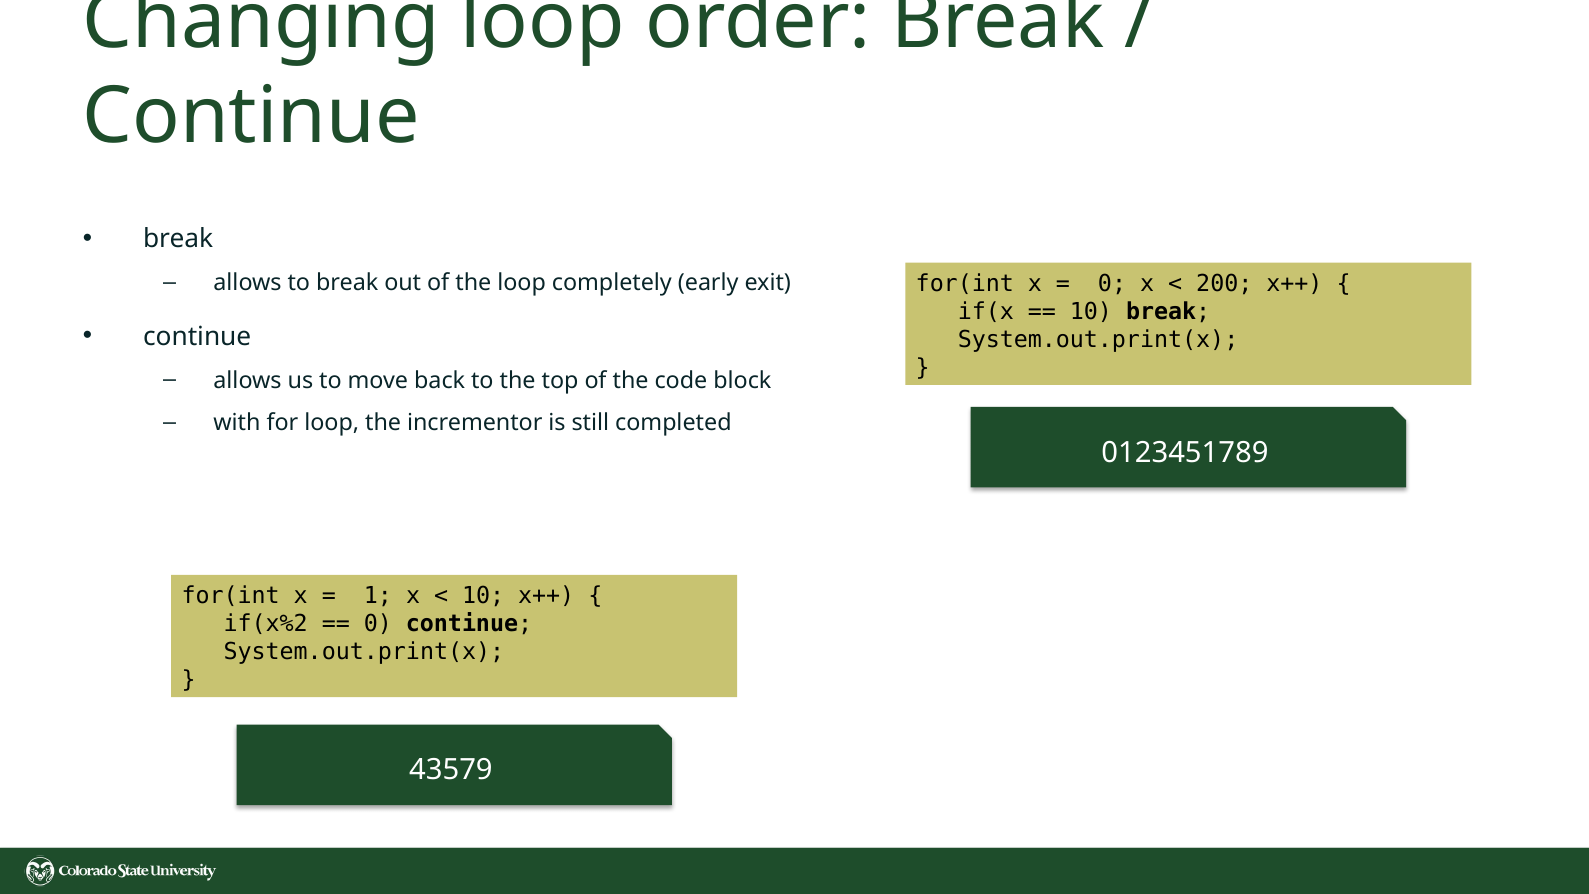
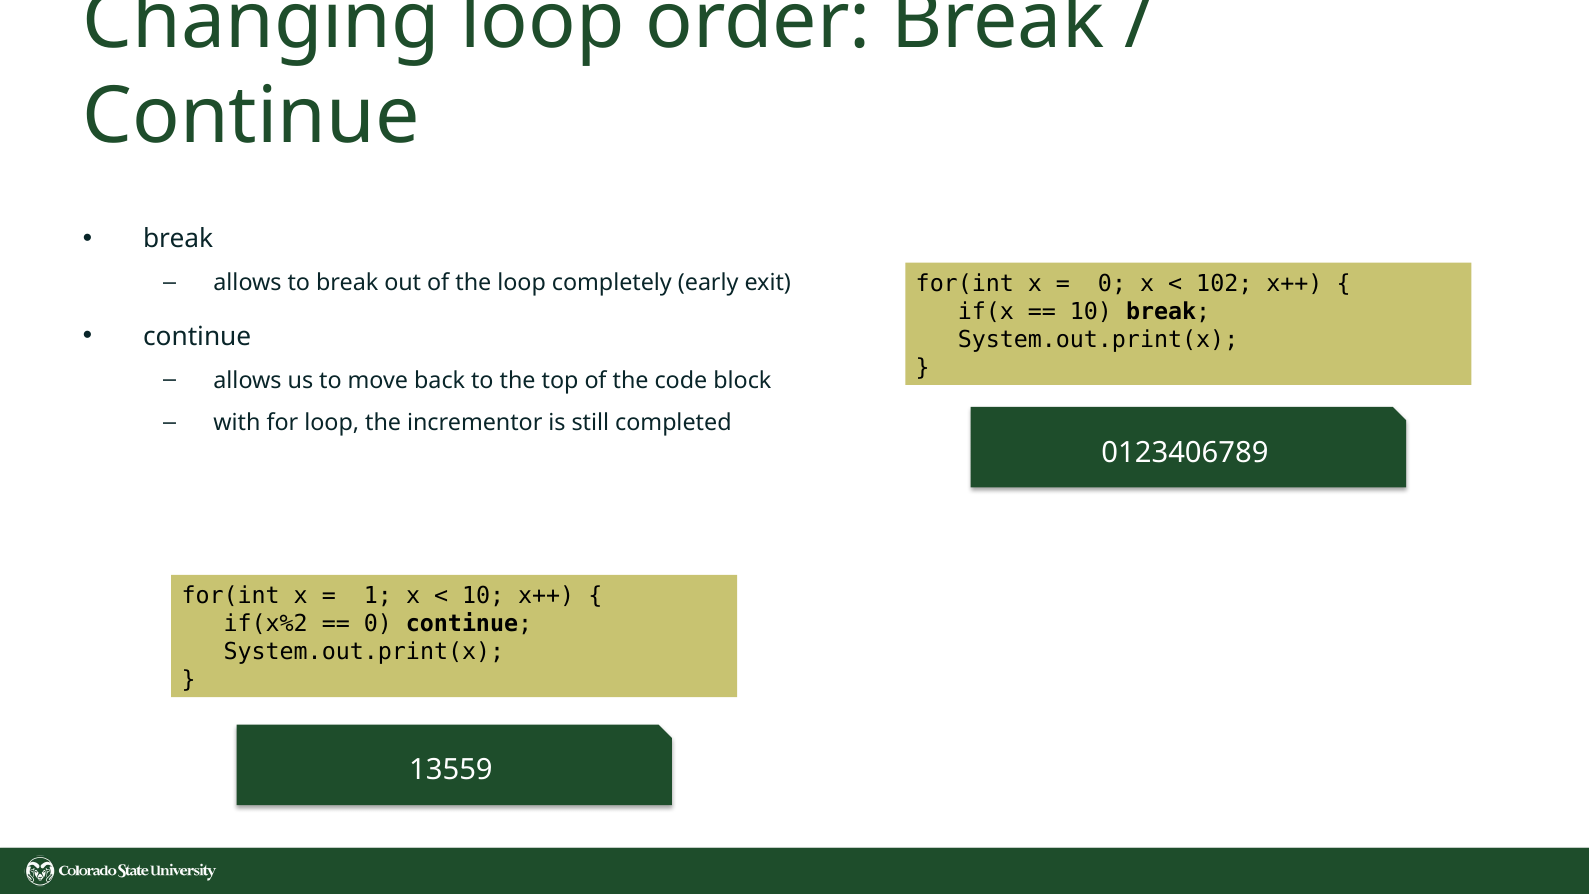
200: 200 -> 102
0123451789: 0123451789 -> 0123406789
43579: 43579 -> 13559
